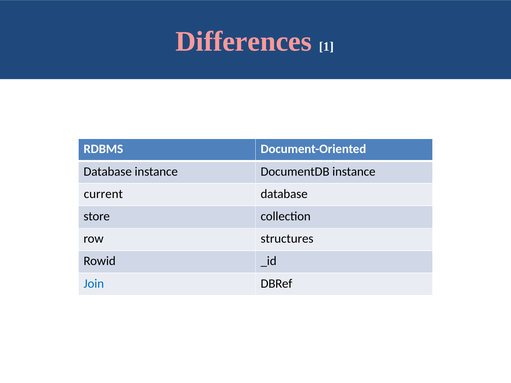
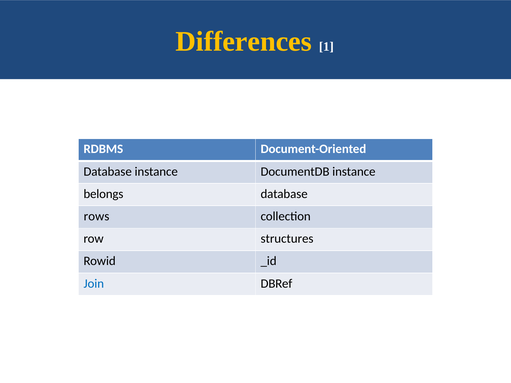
Differences colour: pink -> yellow
current: current -> belongs
store: store -> rows
